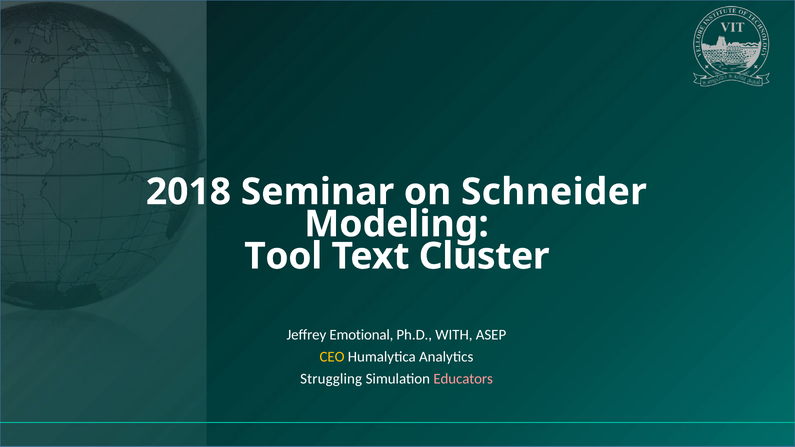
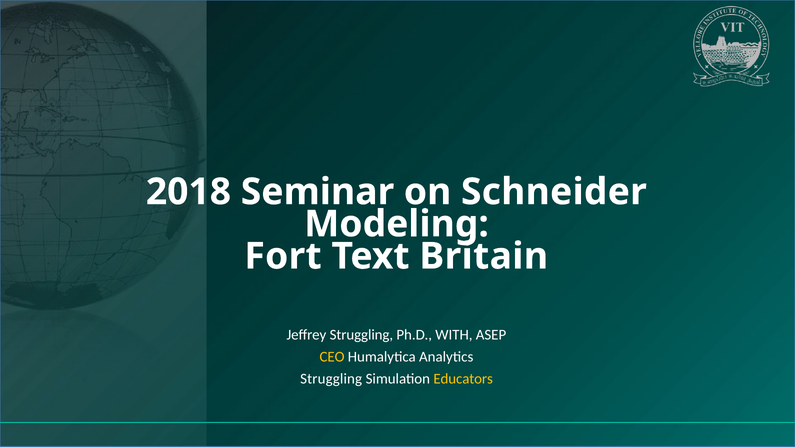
Tool: Tool -> Fort
Cluster: Cluster -> Britain
Jeffrey Emotional: Emotional -> Struggling
Educators colour: pink -> yellow
